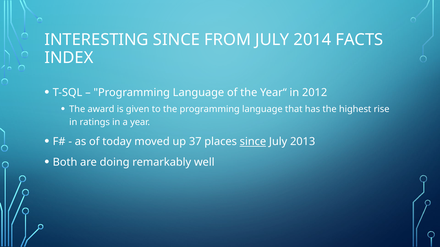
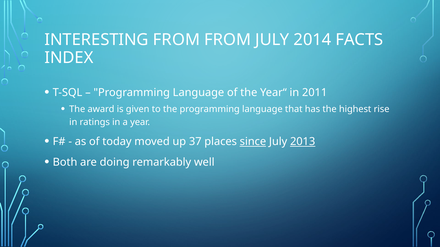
INTERESTING SINCE: SINCE -> FROM
2012: 2012 -> 2011
2013 underline: none -> present
